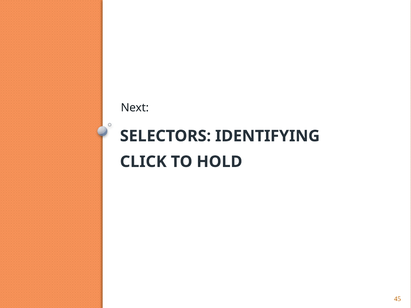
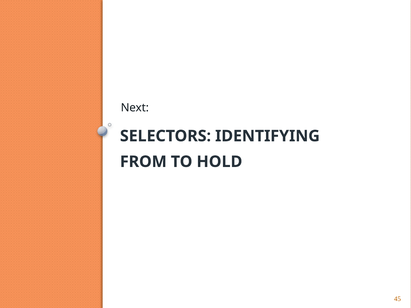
CLICK: CLICK -> FROM
